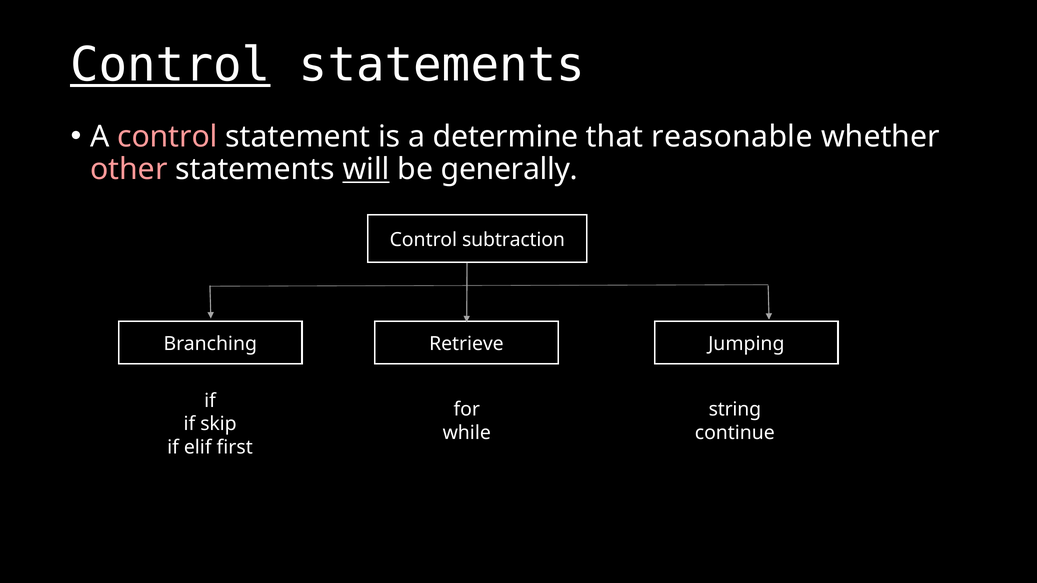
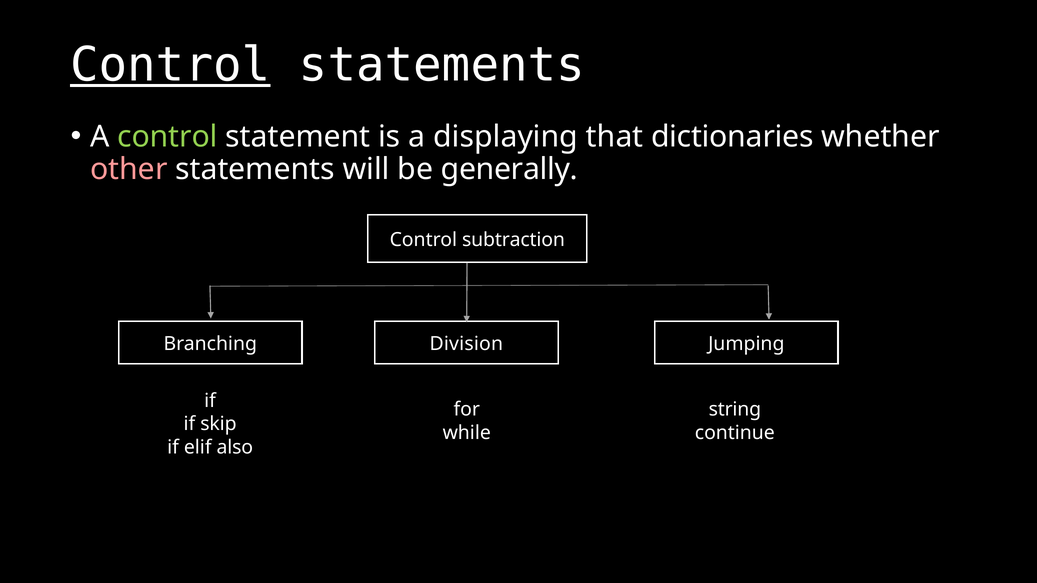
control at (167, 137) colour: pink -> light green
determine: determine -> displaying
reasonable: reasonable -> dictionaries
will underline: present -> none
Retrieve: Retrieve -> Division
first: first -> also
